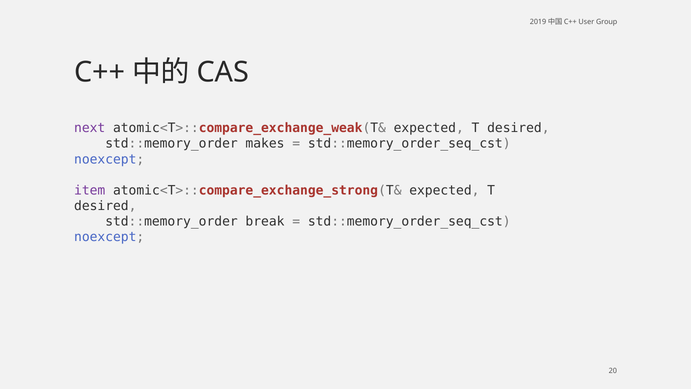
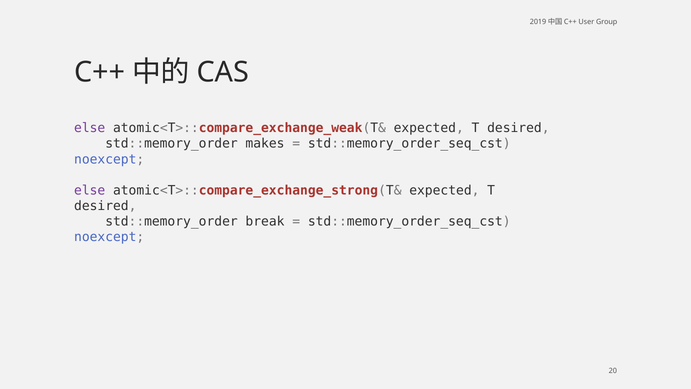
next at (90, 128): next -> else
item at (90, 190): item -> else
